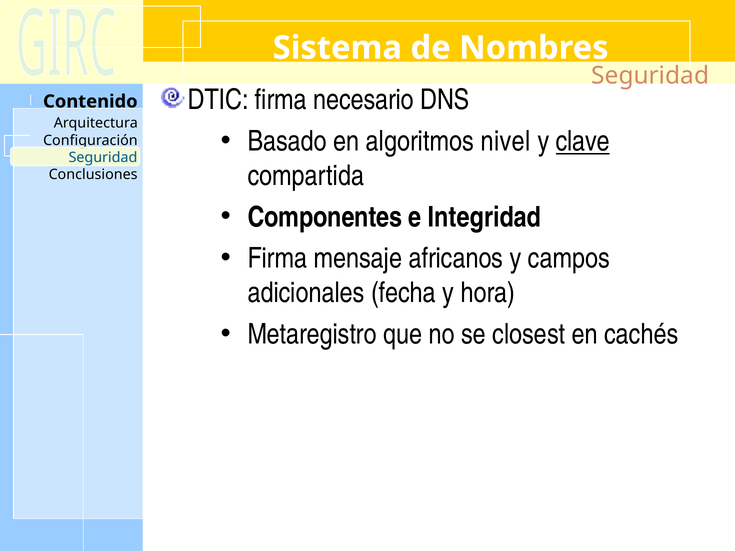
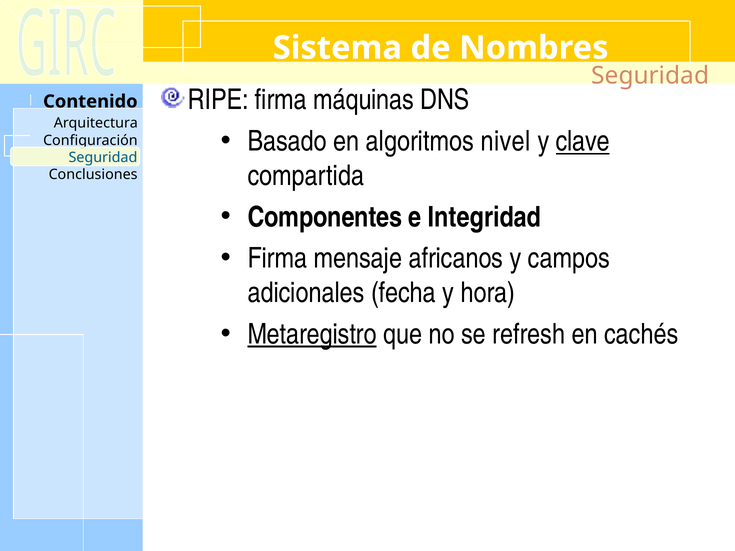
DTIC: DTIC -> RIPE
necesario: necesario -> máquinas
Metaregistro underline: none -> present
closest: closest -> refresh
